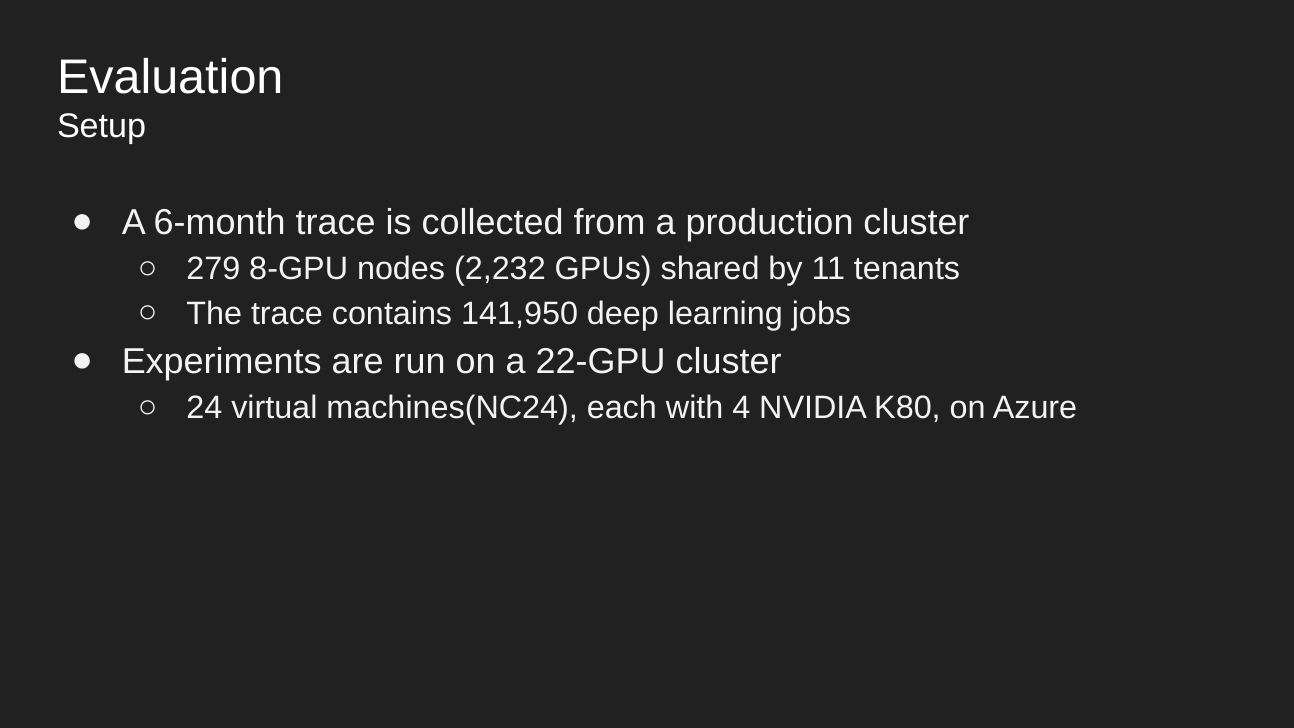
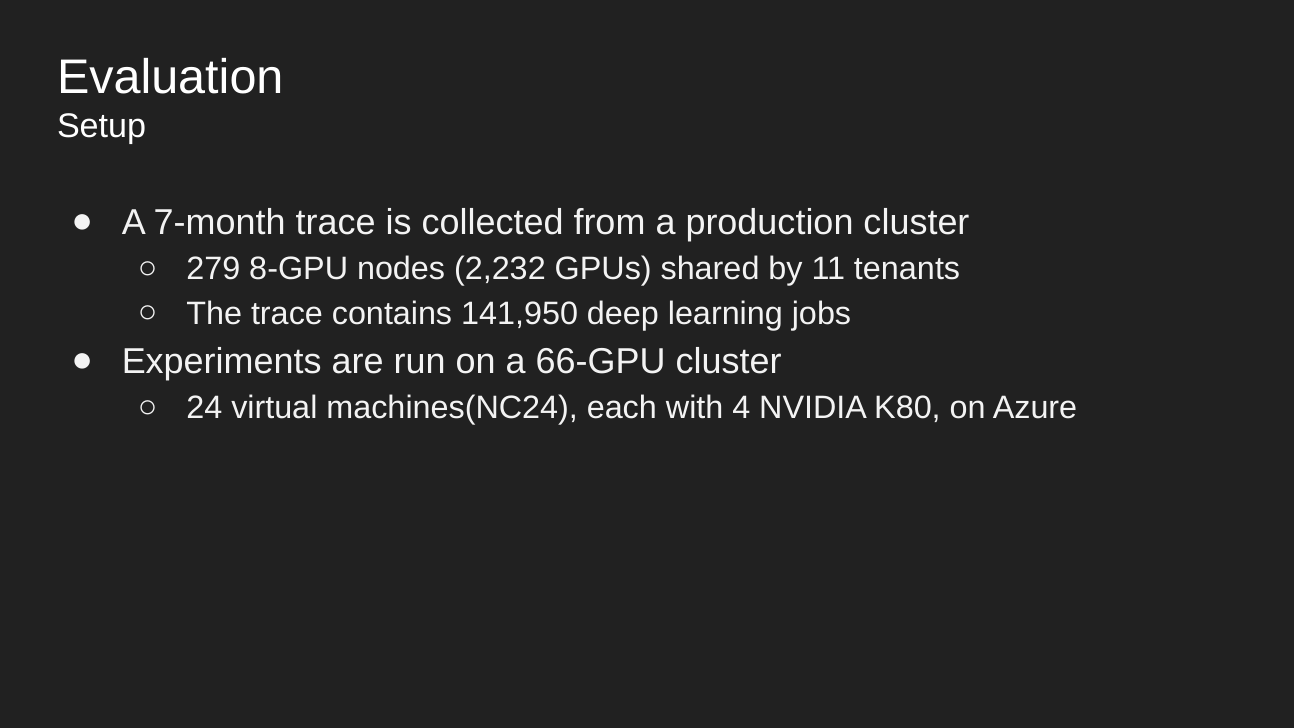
6-month: 6-month -> 7-month
22-GPU: 22-GPU -> 66-GPU
